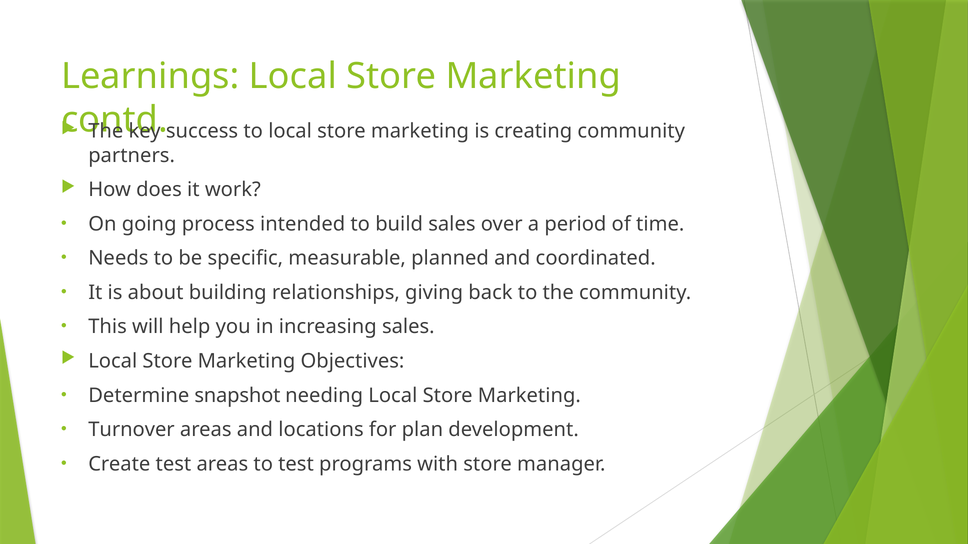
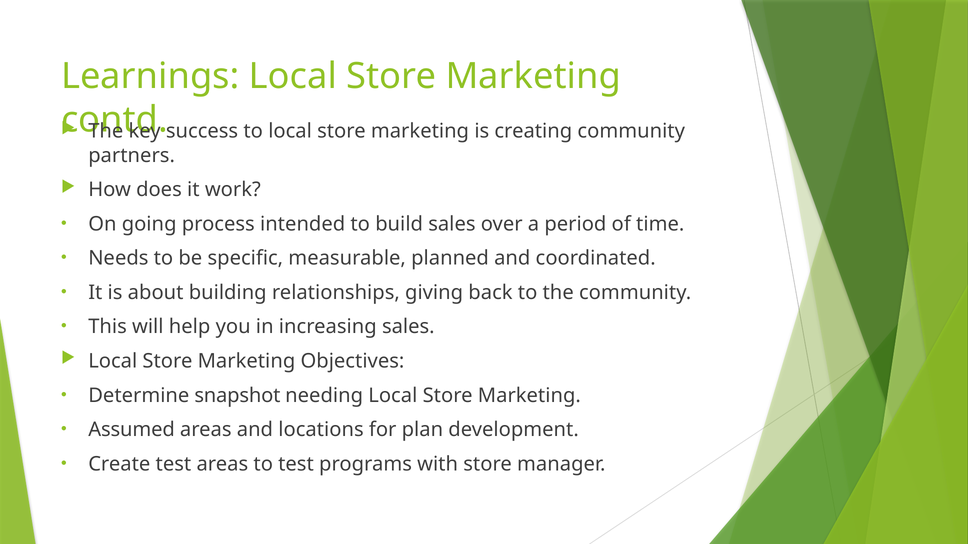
Turnover: Turnover -> Assumed
